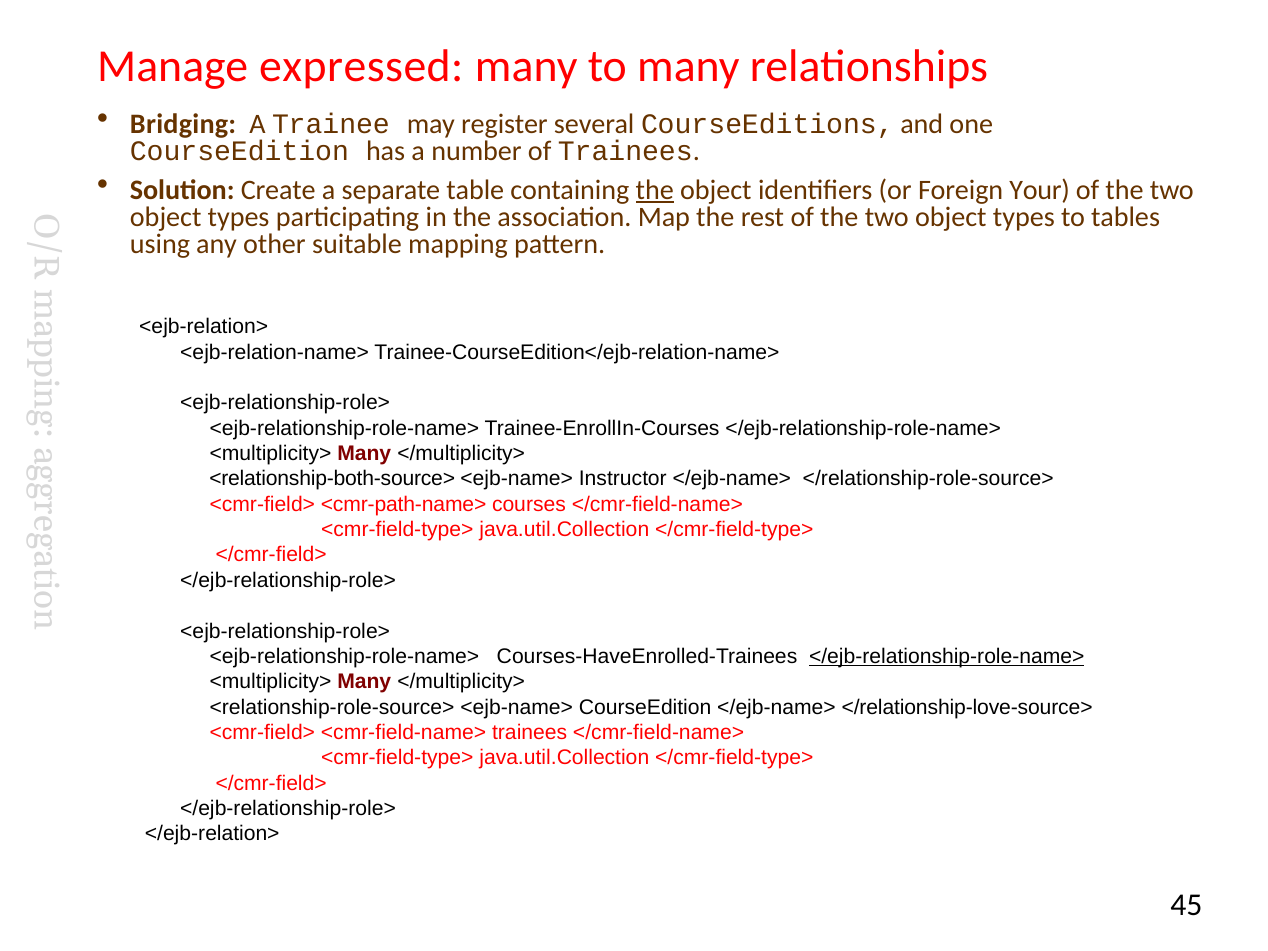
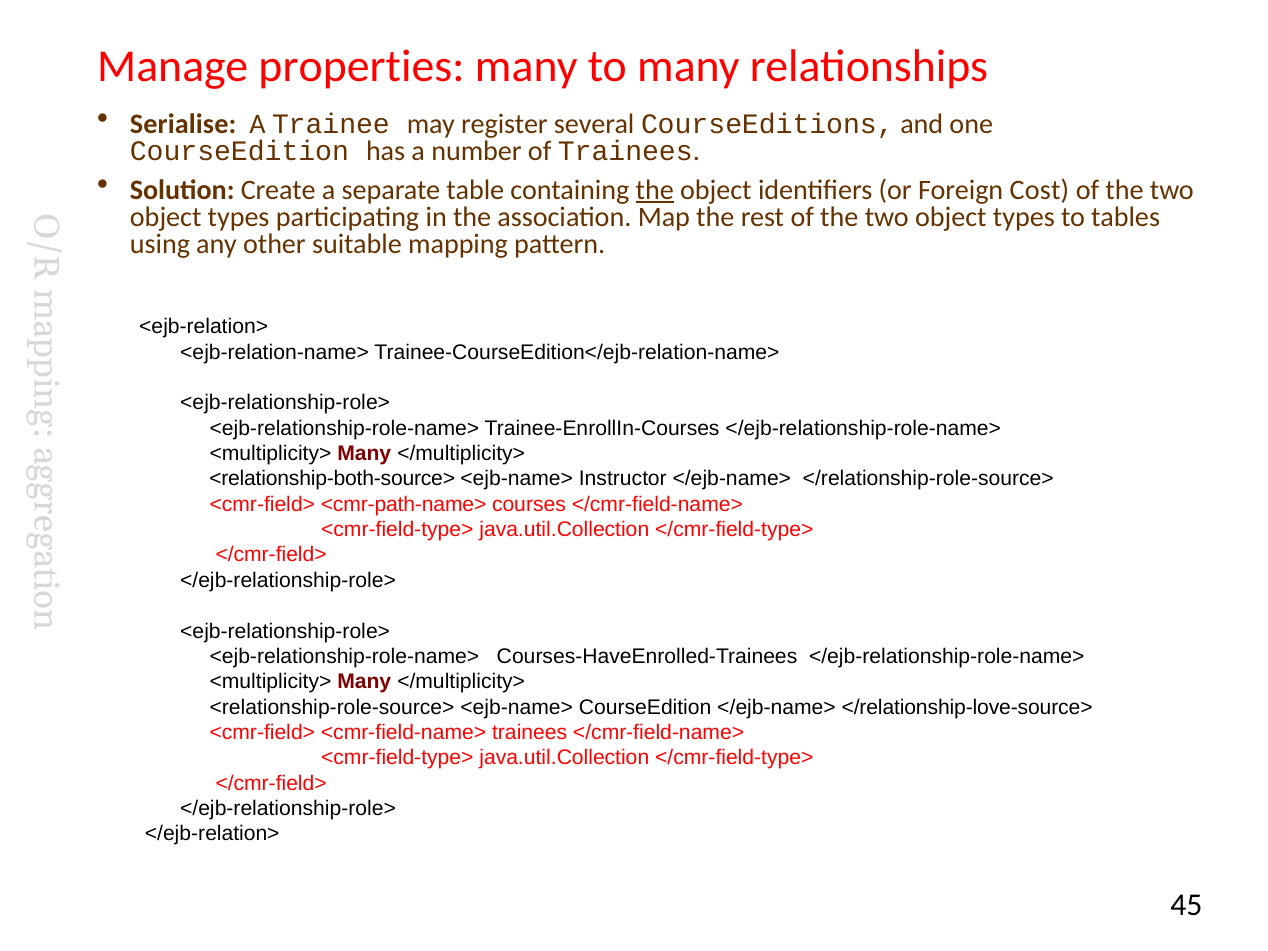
expressed: expressed -> properties
Bridging: Bridging -> Serialise
Your: Your -> Cost
</ejb-relationship-role-name> at (947, 656) underline: present -> none
